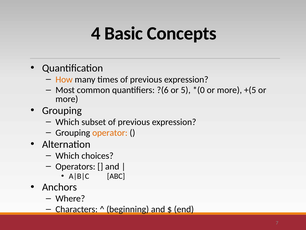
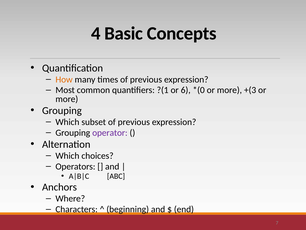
?(6: ?(6 -> ?(1
5: 5 -> 6
+(5: +(5 -> +(3
operator colour: orange -> purple
